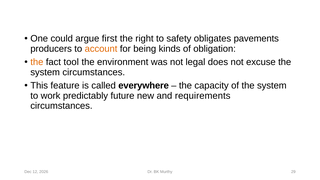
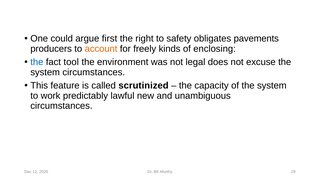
being: being -> freely
obligation: obligation -> enclosing
the at (37, 62) colour: orange -> blue
everywhere: everywhere -> scrutinized
future: future -> lawful
requirements: requirements -> unambiguous
